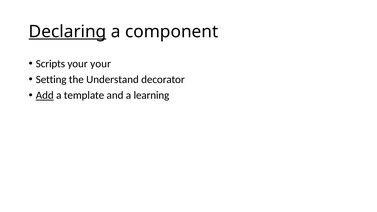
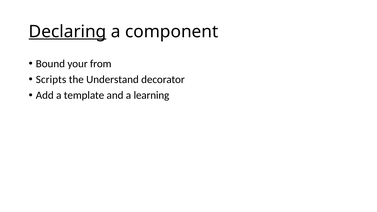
Scripts: Scripts -> Bound
your your: your -> from
Setting: Setting -> Scripts
Add underline: present -> none
